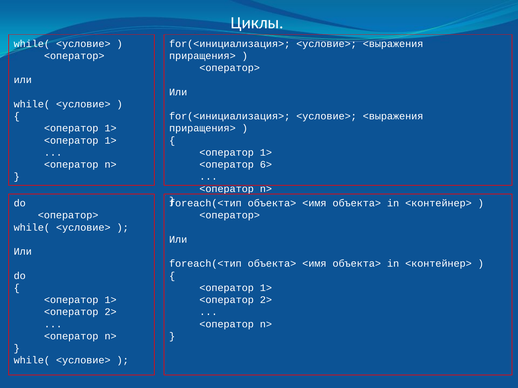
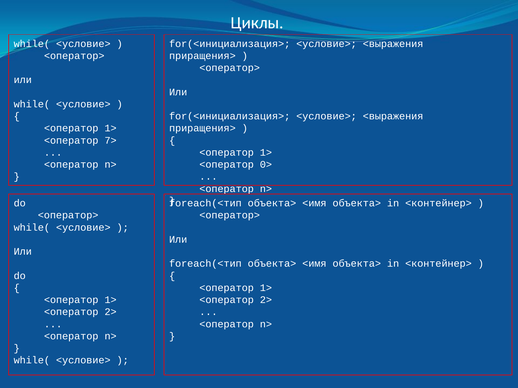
1> at (111, 141): 1> -> 7>
6>: 6> -> 0>
